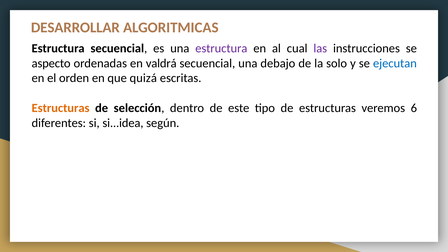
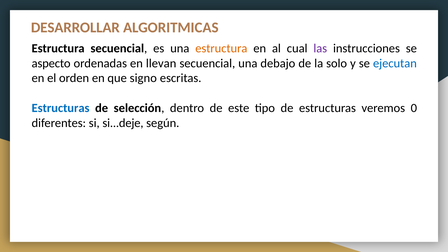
estructura at (221, 48) colour: purple -> orange
valdrá: valdrá -> llevan
quizá: quizá -> signo
Estructuras at (61, 108) colour: orange -> blue
6: 6 -> 0
si...idea: si...idea -> si...deje
